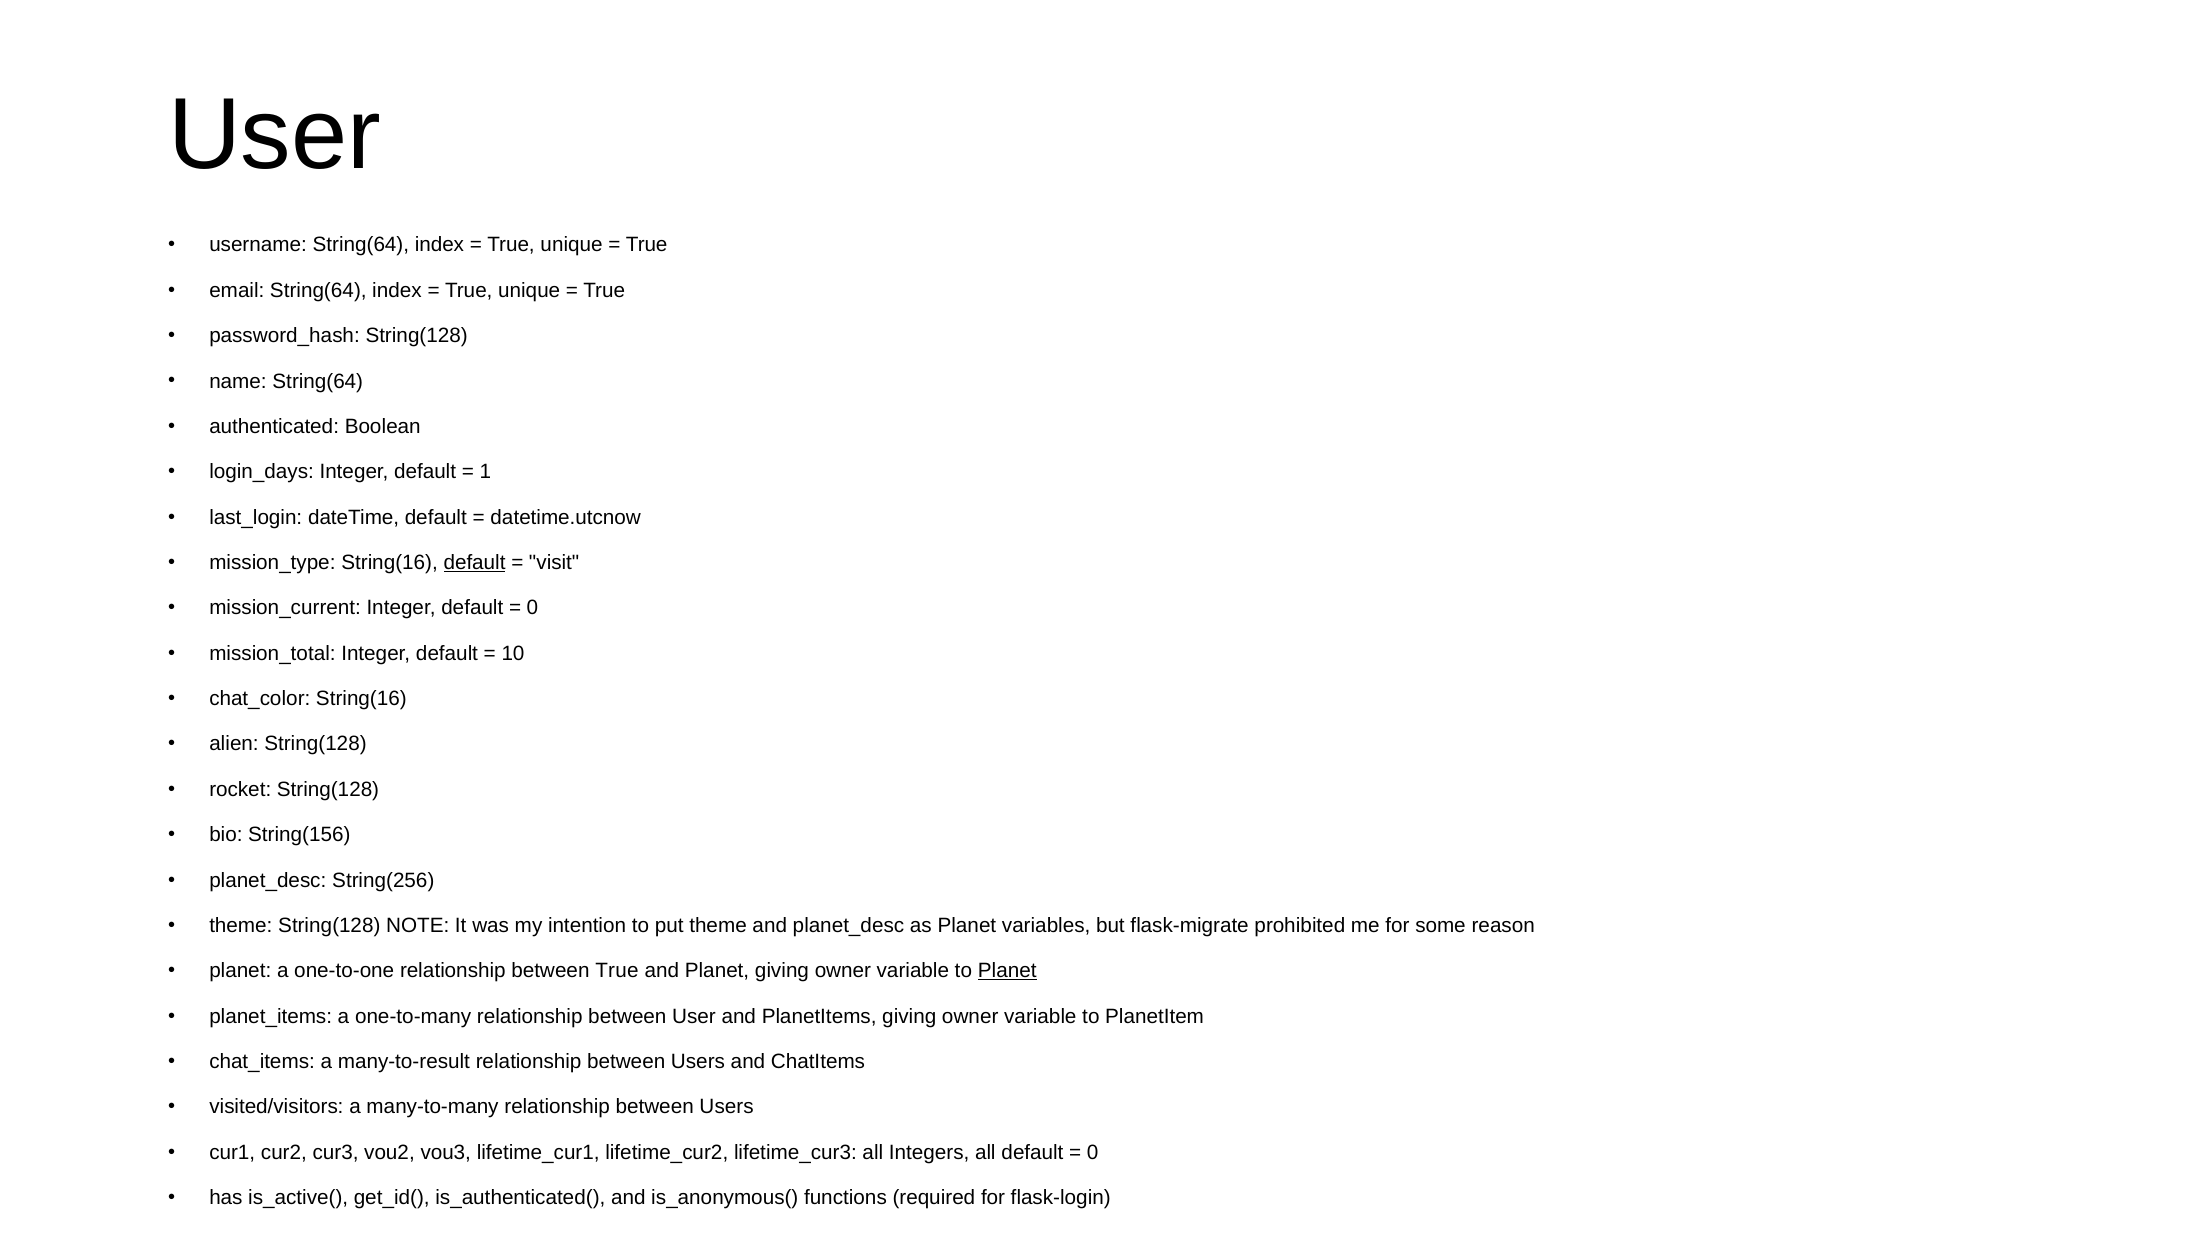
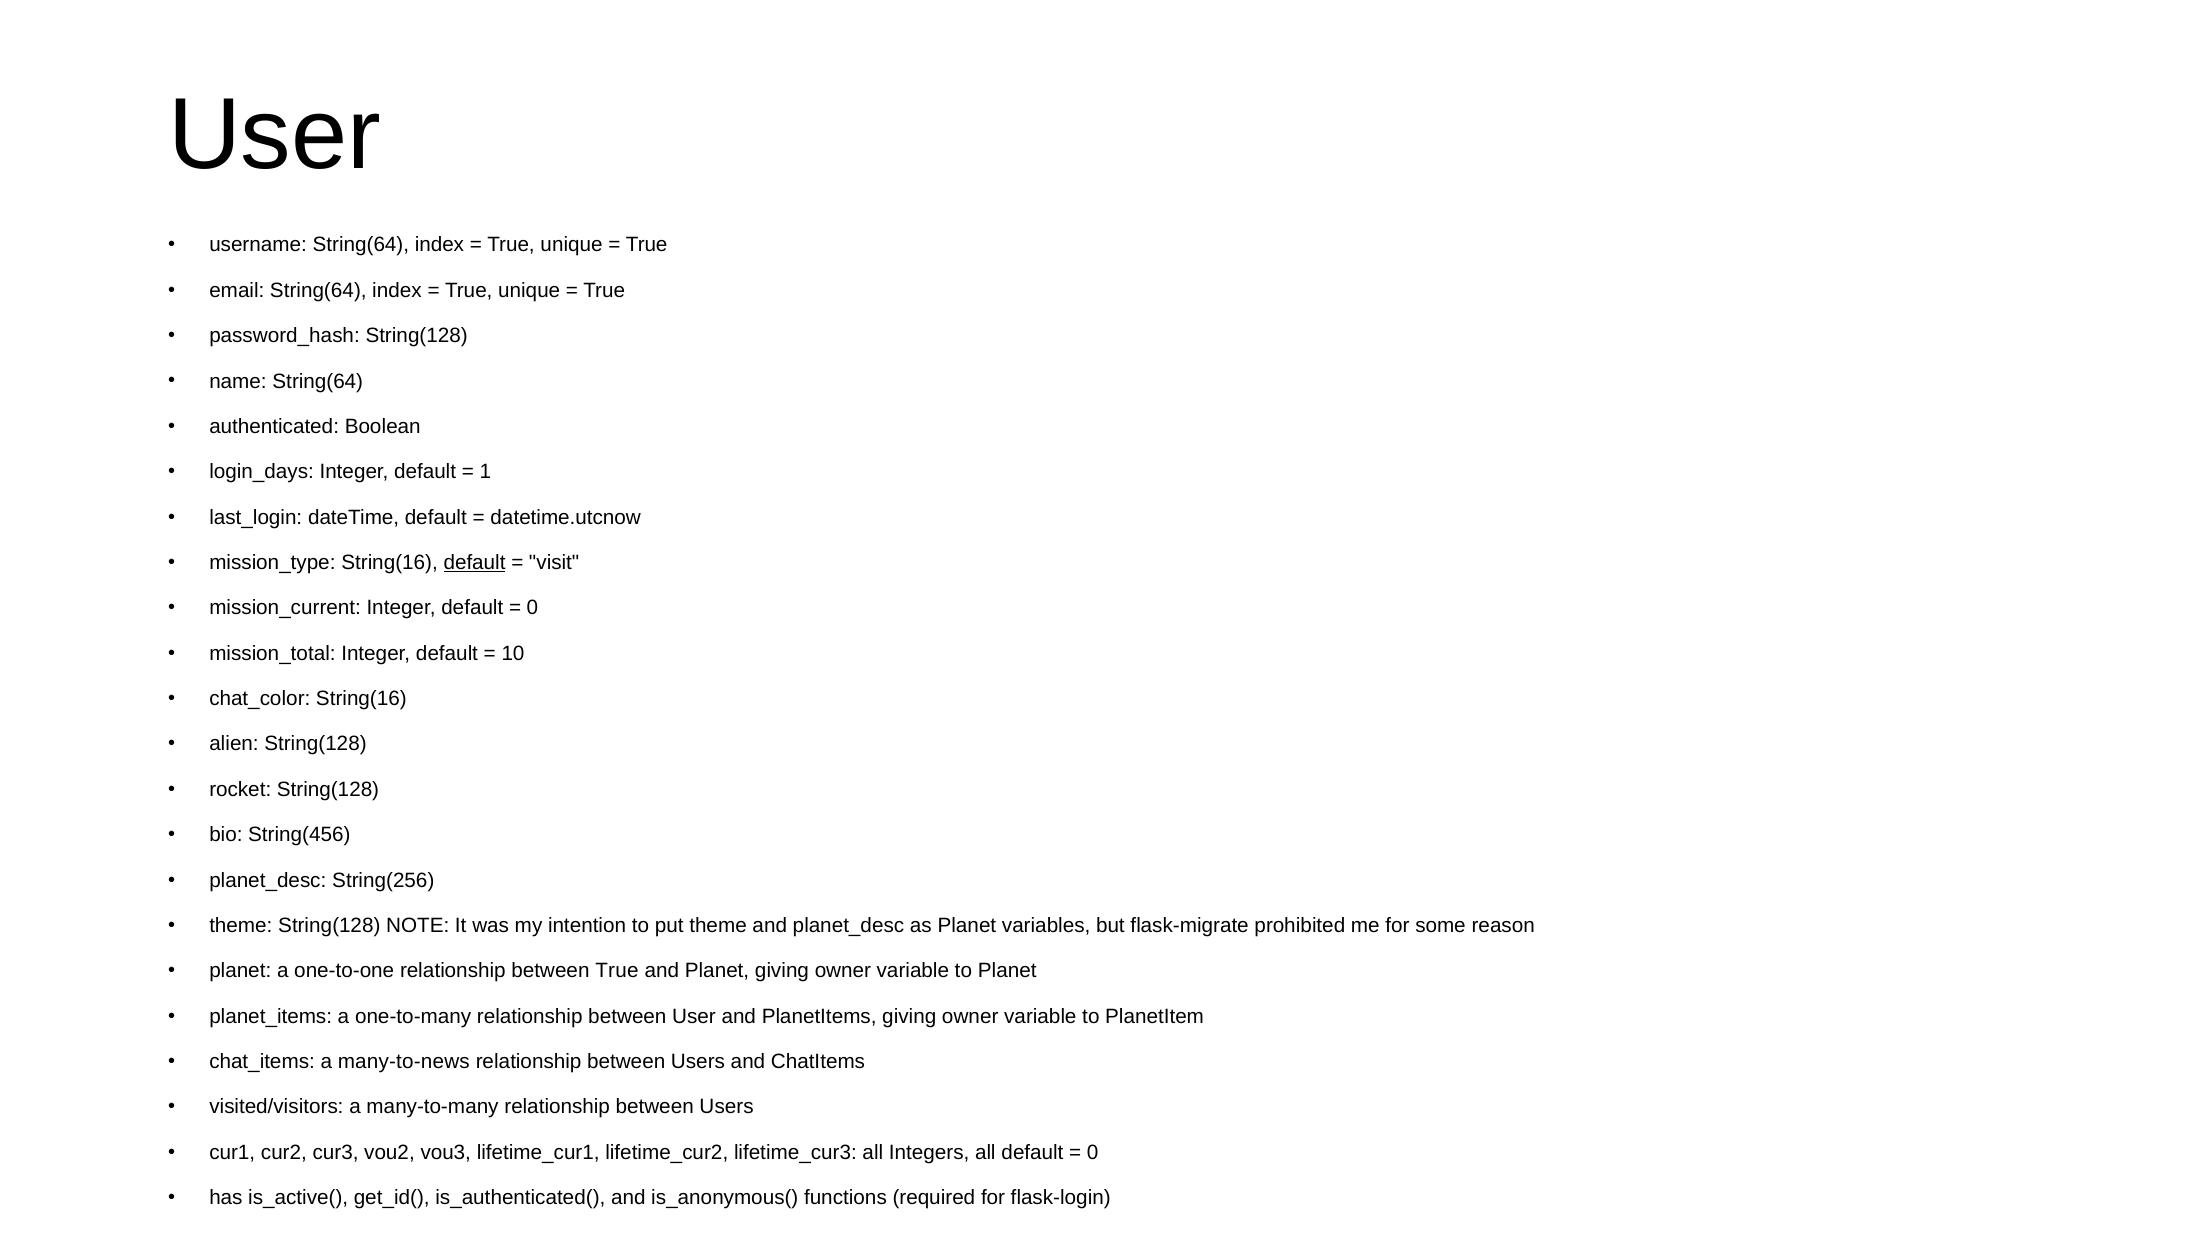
String(156: String(156 -> String(456
Planet at (1007, 971) underline: present -> none
many-to-result: many-to-result -> many-to-news
